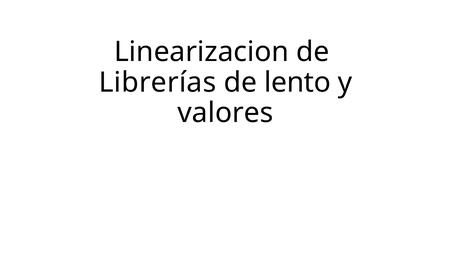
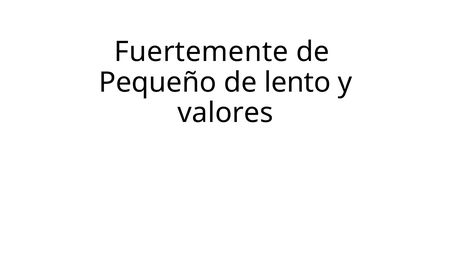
Linearizacion: Linearizacion -> Fuertemente
Librerías: Librerías -> Pequeño
